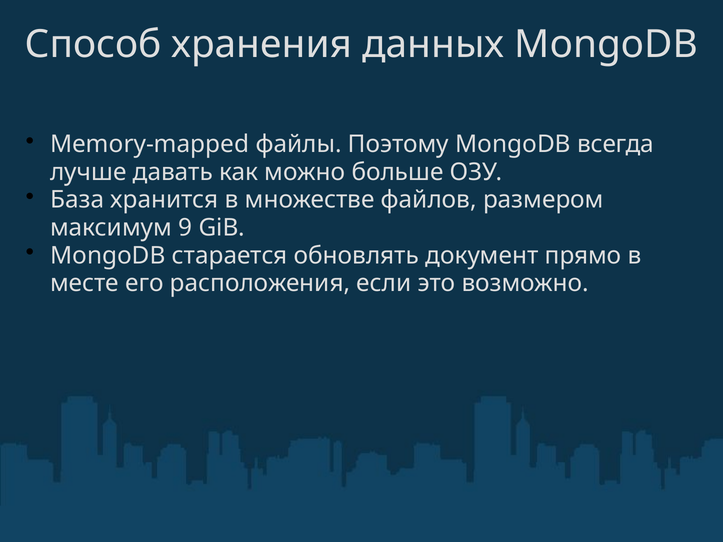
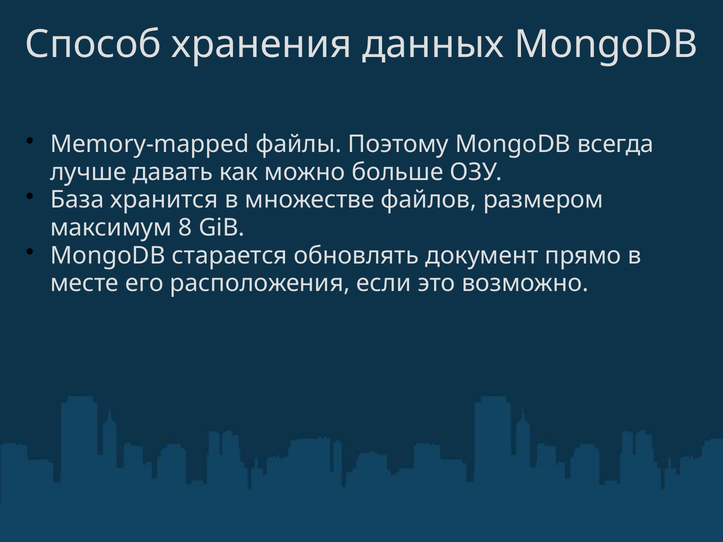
9: 9 -> 8
